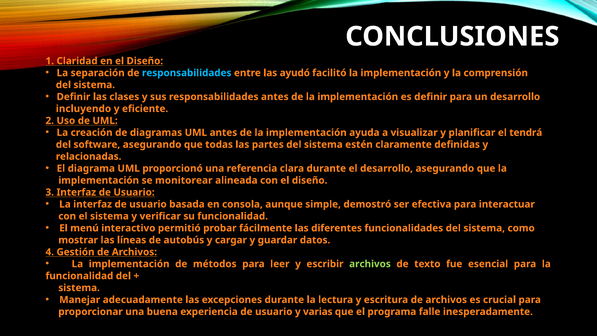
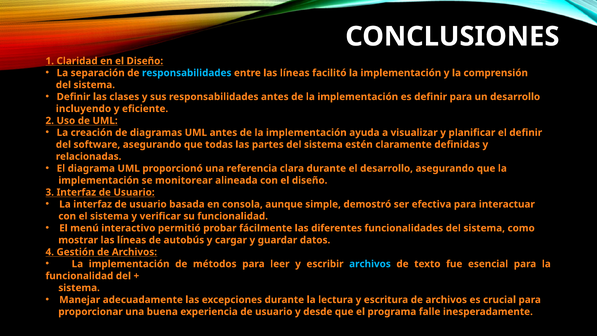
entre las ayudó: ayudó -> líneas
el tendrá: tendrá -> definir
archivos at (370, 264) colour: light green -> light blue
varias: varias -> desde
